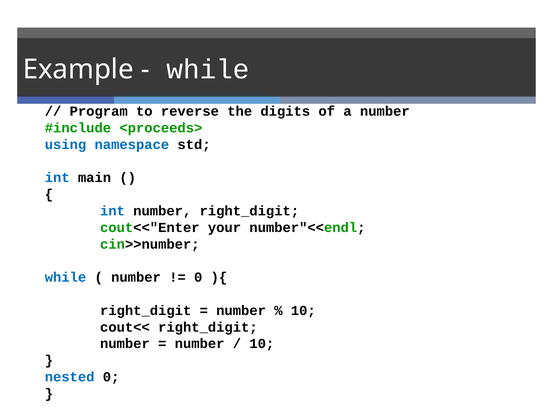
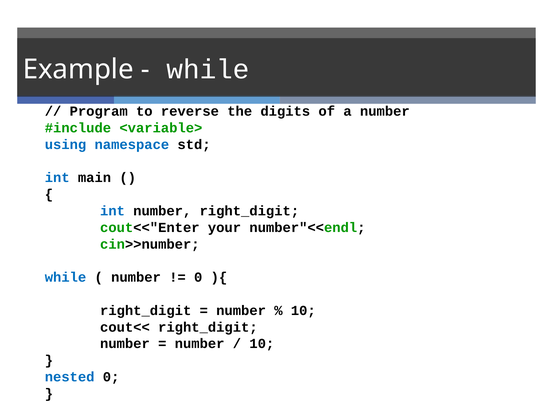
<proceeds>: <proceeds> -> <variable>
